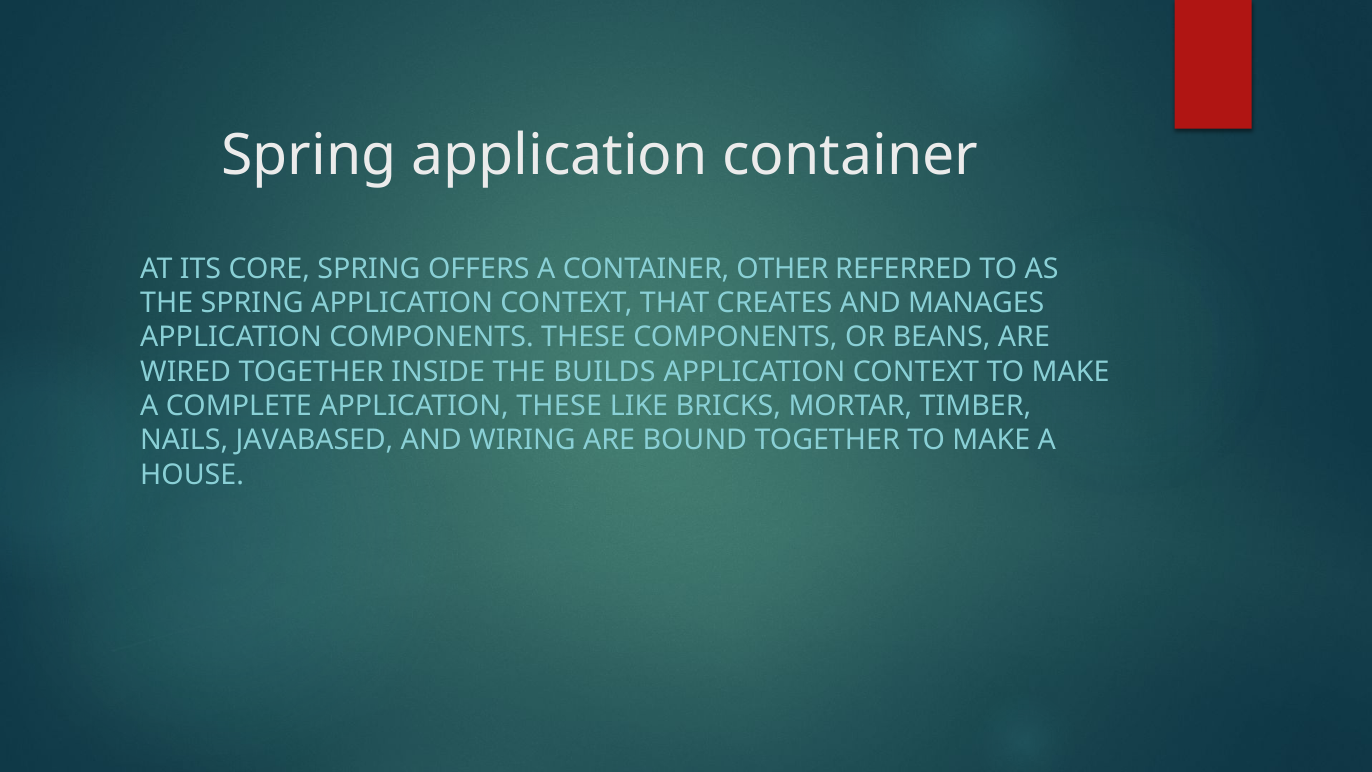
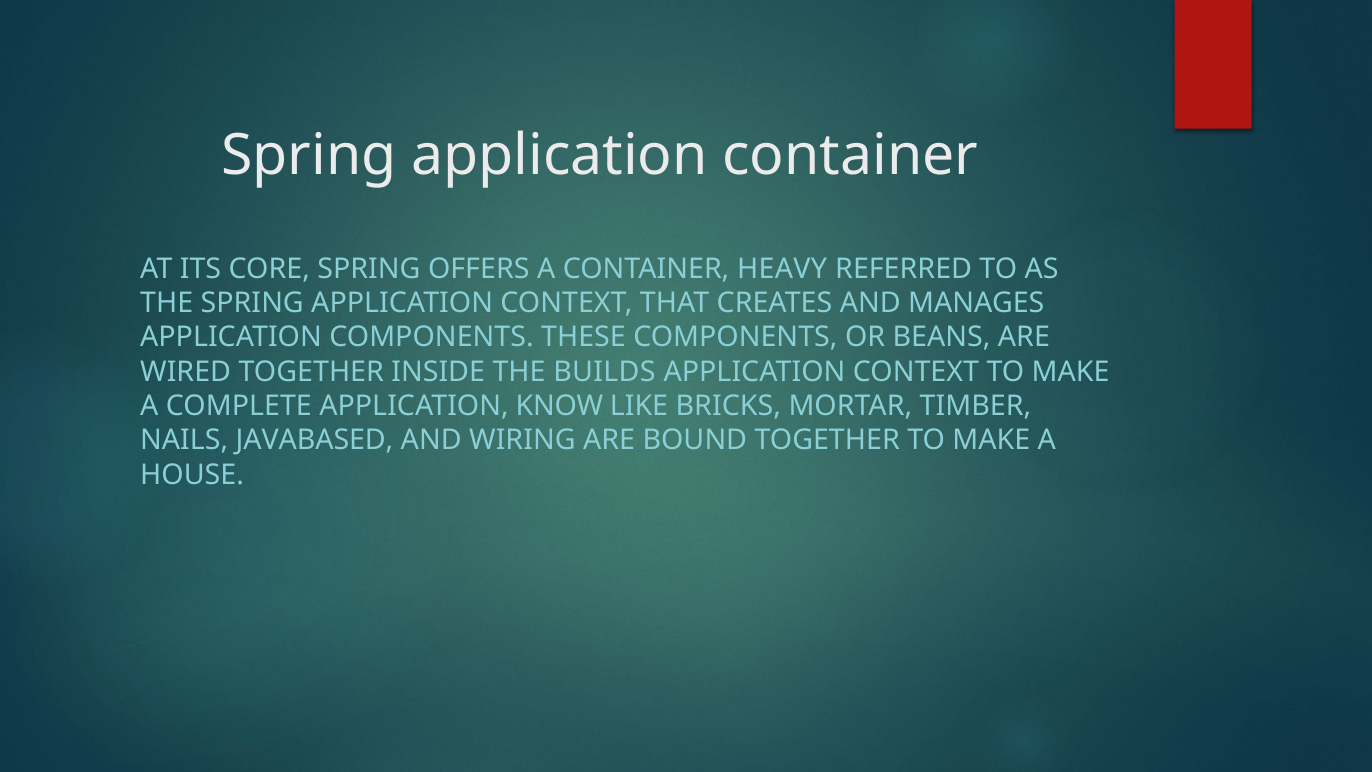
OTHER: OTHER -> HEAVY
APPLICATION THESE: THESE -> KNOW
